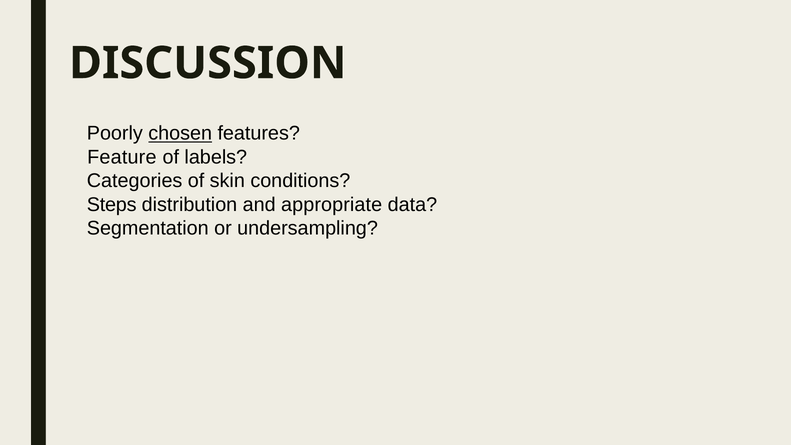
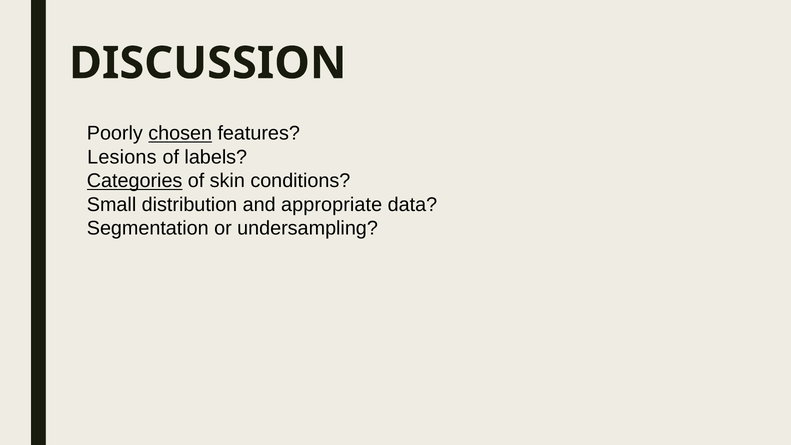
Feature: Feature -> Lesions
Categories underline: none -> present
Steps: Steps -> Small
